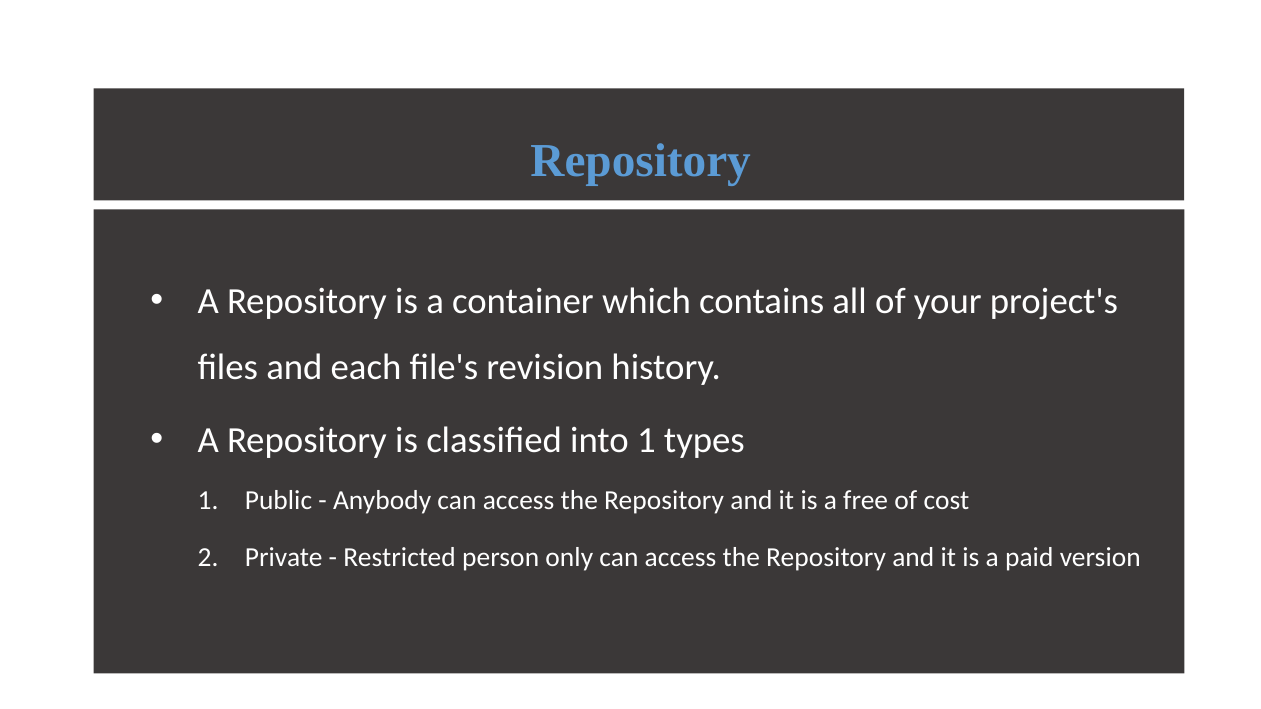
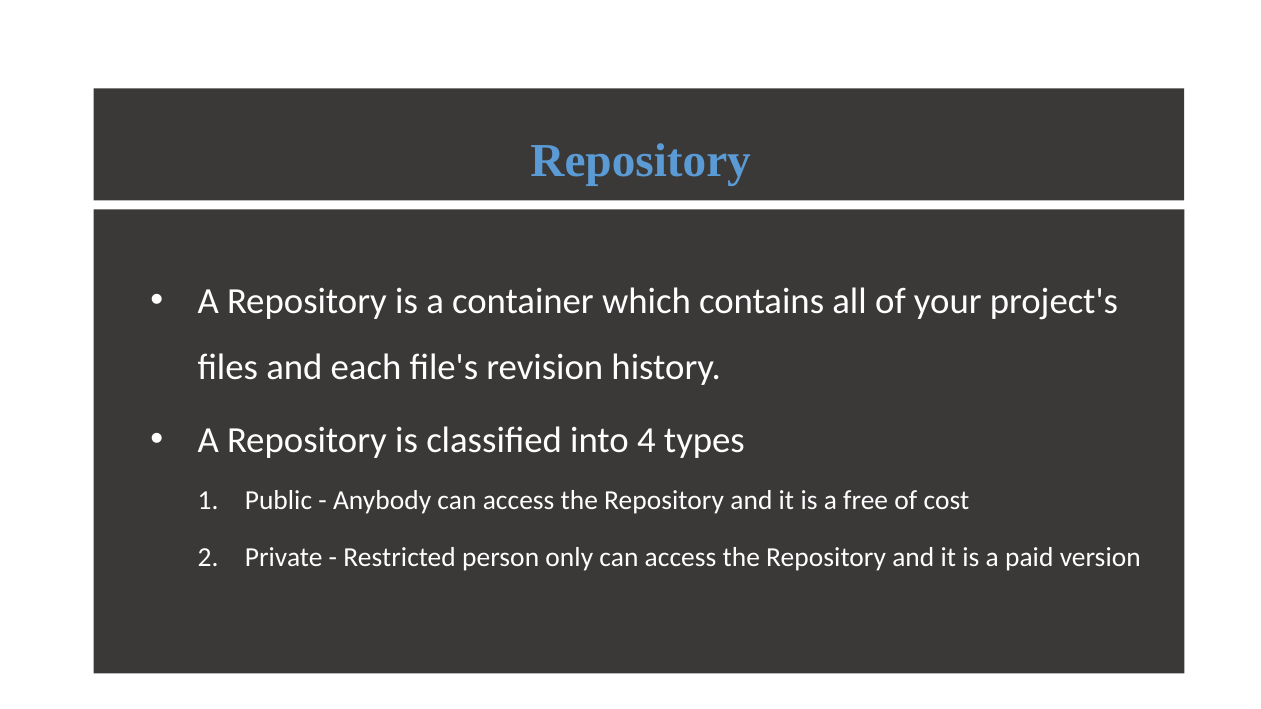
into 1: 1 -> 4
